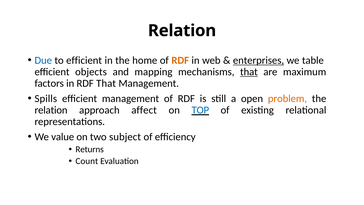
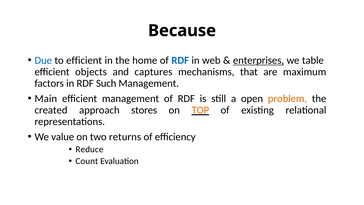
Relation at (182, 31): Relation -> Because
RDF at (180, 60) colour: orange -> blue
mapping: mapping -> captures
that at (249, 72) underline: present -> none
RDF That: That -> Such
Spills: Spills -> Main
relation at (51, 110): relation -> created
affect: affect -> stores
TOP colour: blue -> orange
subject: subject -> returns
Returns: Returns -> Reduce
